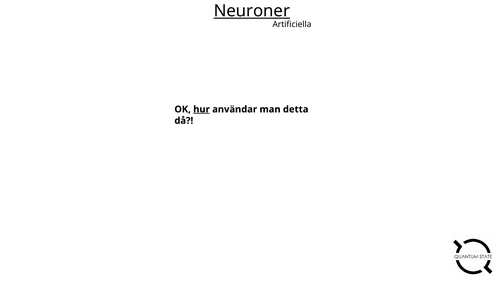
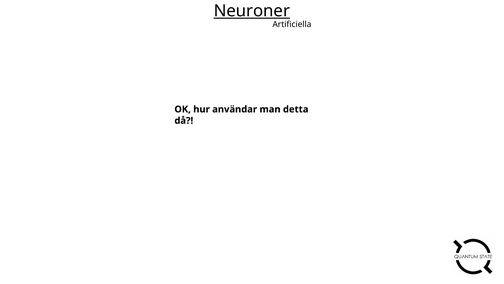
hur underline: present -> none
